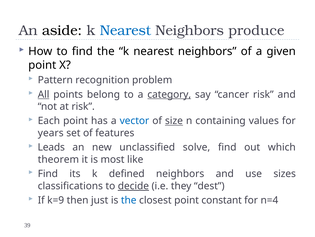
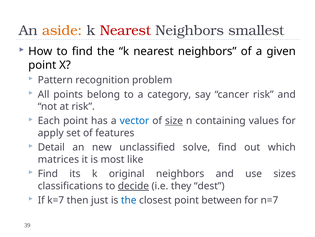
aside colour: black -> orange
Nearest at (125, 30) colour: blue -> red
produce: produce -> smallest
All underline: present -> none
category underline: present -> none
years: years -> apply
Leads: Leads -> Detail
theorem: theorem -> matrices
defined: defined -> original
k=9: k=9 -> k=7
constant: constant -> between
n=4: n=4 -> n=7
